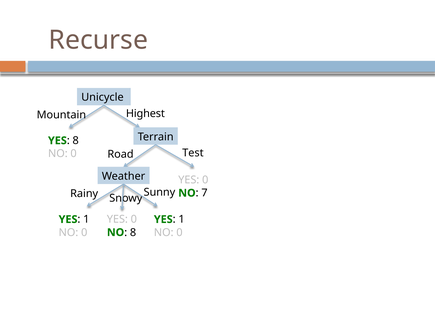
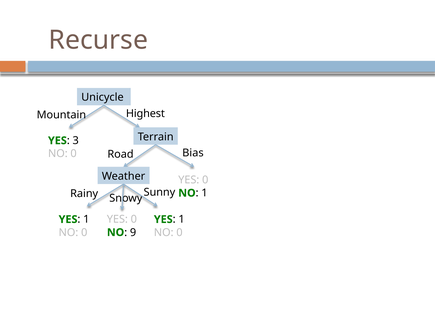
8 at (76, 141): 8 -> 3
Test: Test -> Bias
7 at (204, 193): 7 -> 1
8 at (133, 233): 8 -> 9
